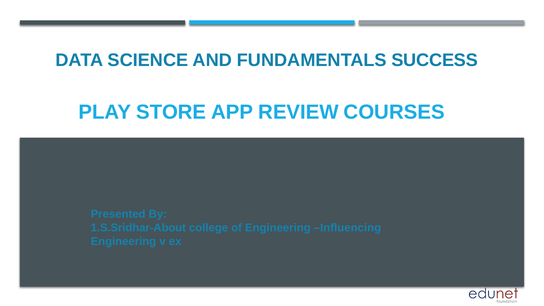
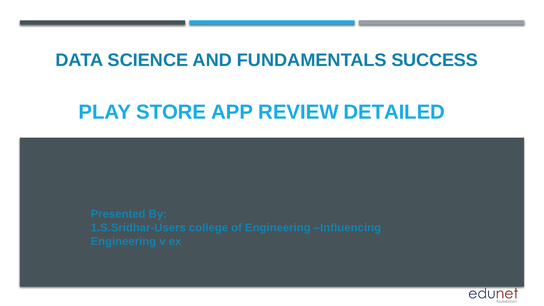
COURSES: COURSES -> DETAILED
1.S.Sridhar-About: 1.S.Sridhar-About -> 1.S.Sridhar-Users
